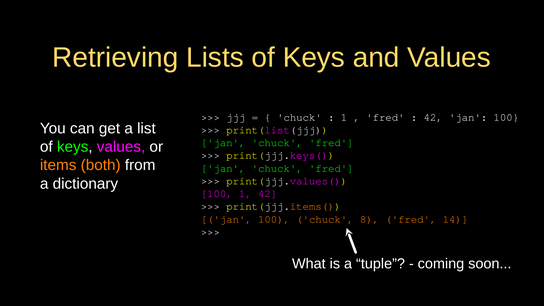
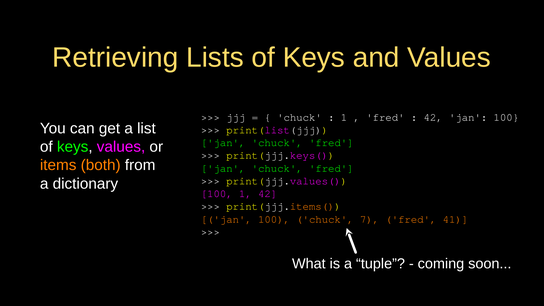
8: 8 -> 7
14: 14 -> 41
